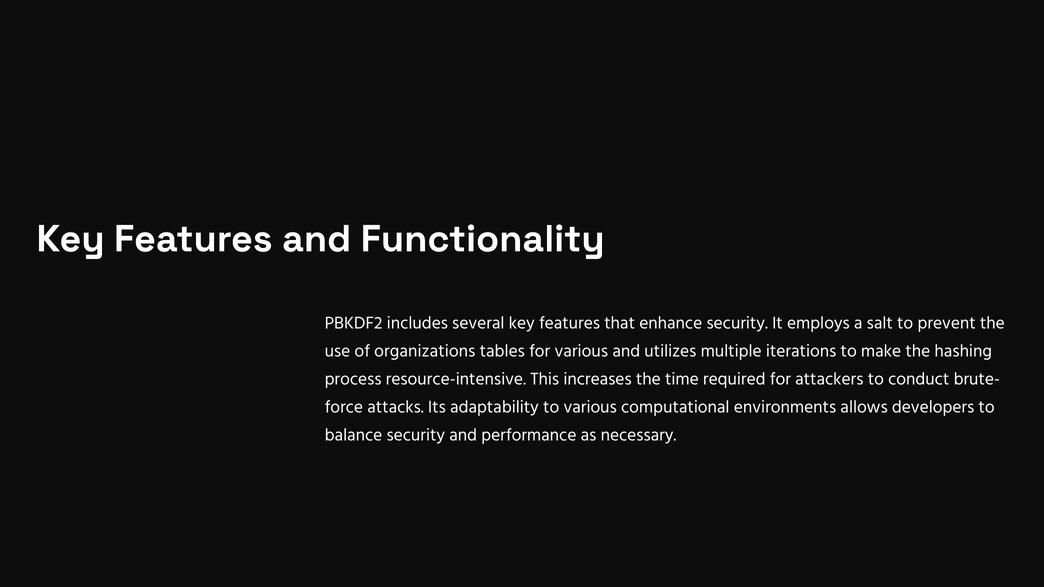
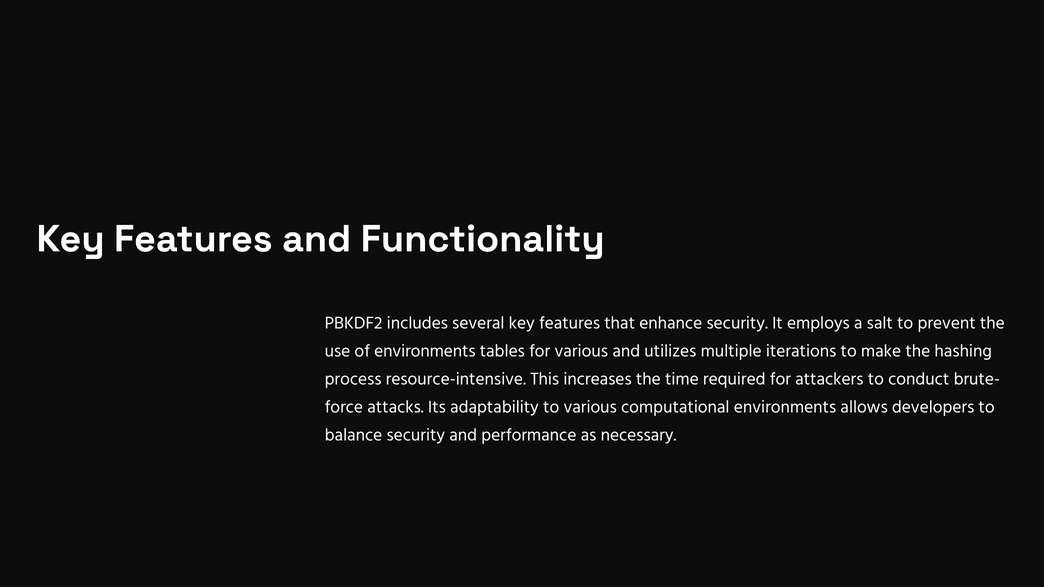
of organizations: organizations -> environments
